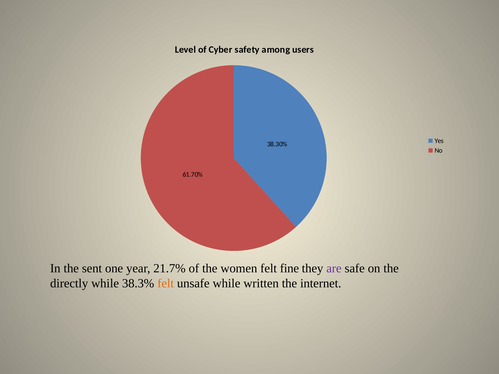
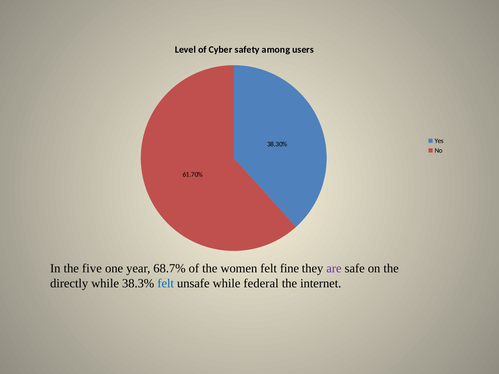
sent: sent -> five
21.7%: 21.7% -> 68.7%
felt at (166, 284) colour: orange -> blue
written: written -> federal
